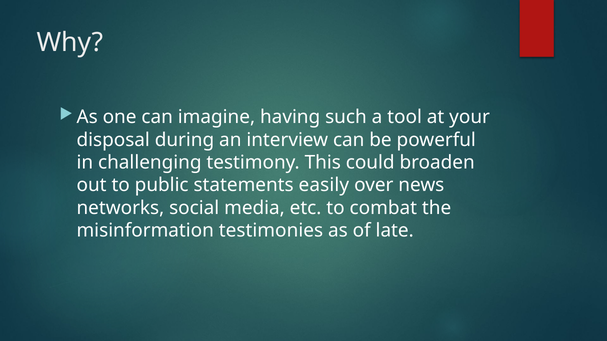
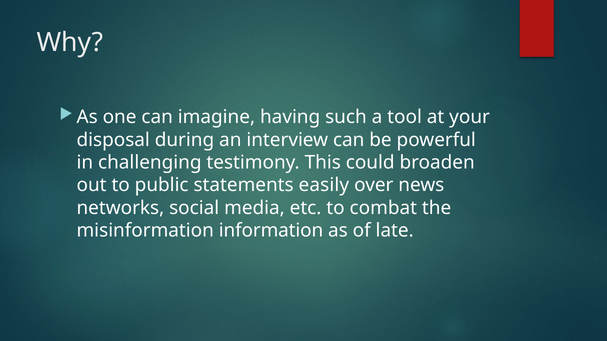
testimonies: testimonies -> information
